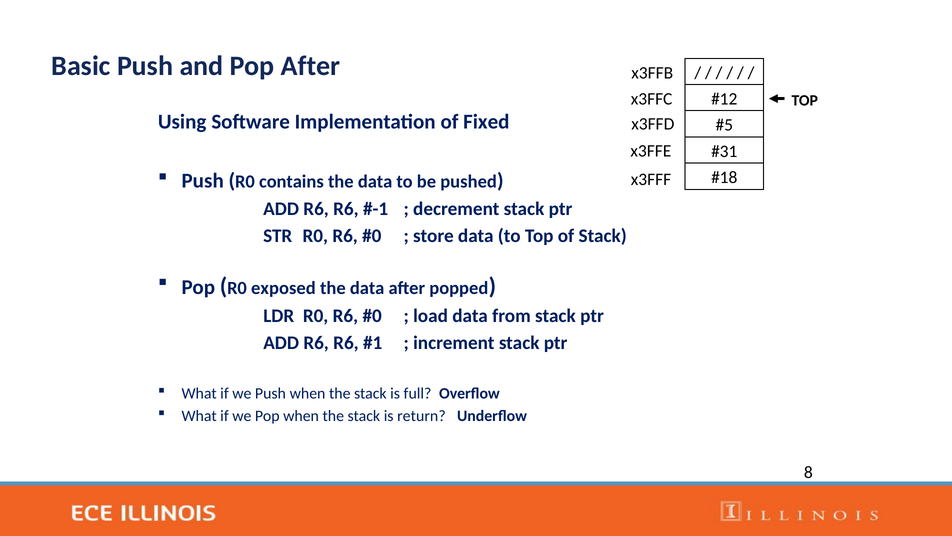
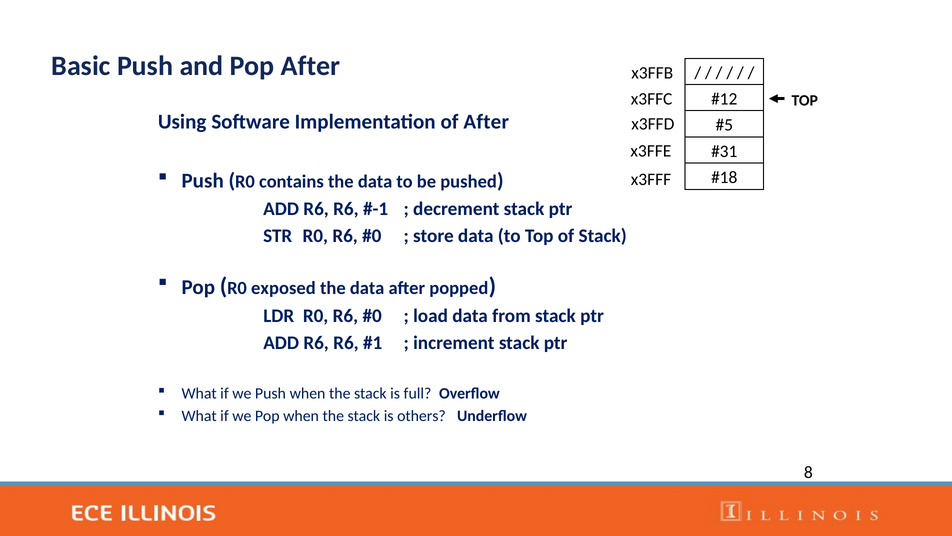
of Fixed: Fixed -> After
return: return -> others
